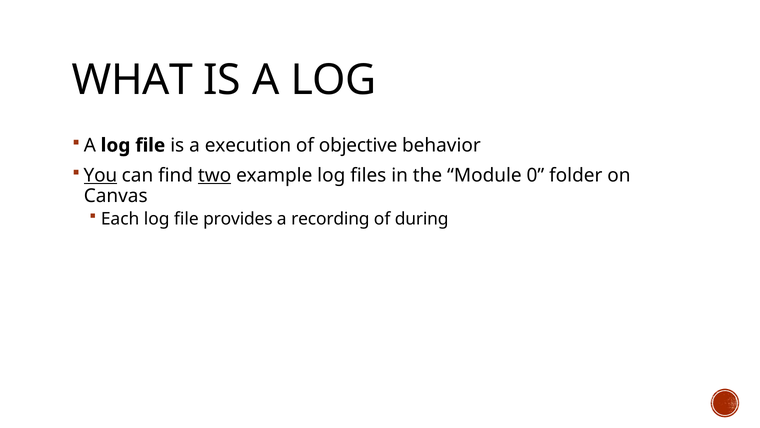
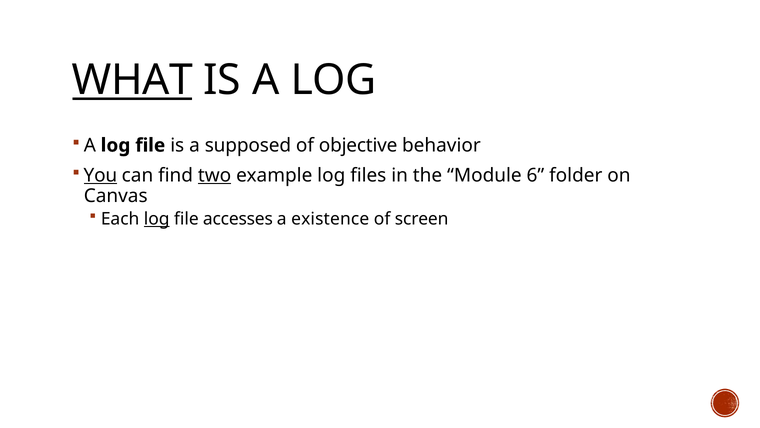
WHAT underline: none -> present
execution: execution -> supposed
0: 0 -> 6
log at (157, 219) underline: none -> present
provides: provides -> accesses
recording: recording -> existence
during: during -> screen
